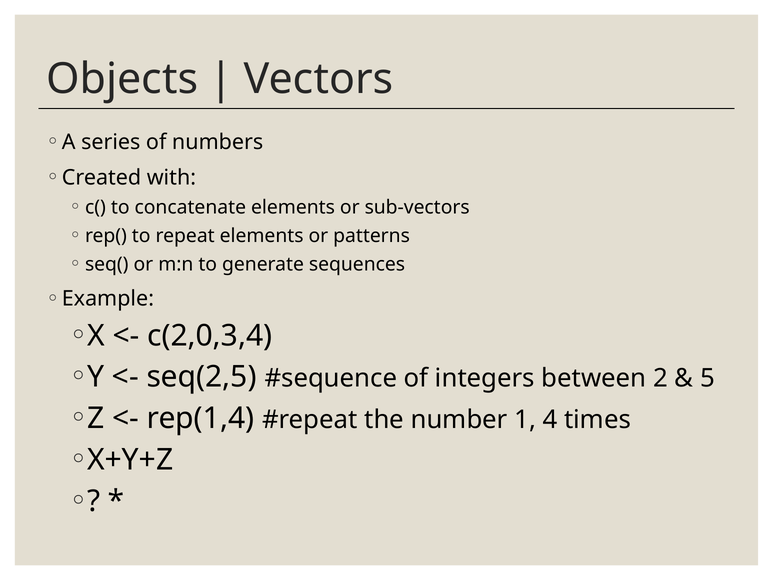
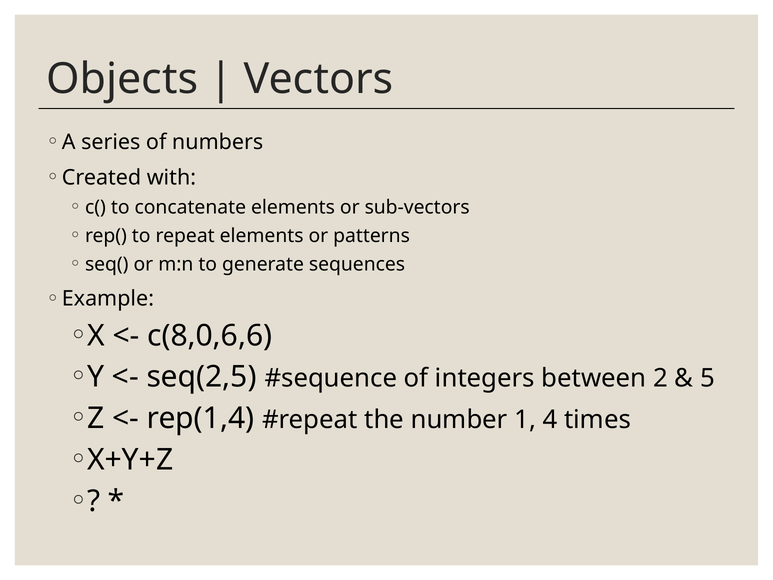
c(2,0,3,4: c(2,0,3,4 -> c(8,0,6,6
